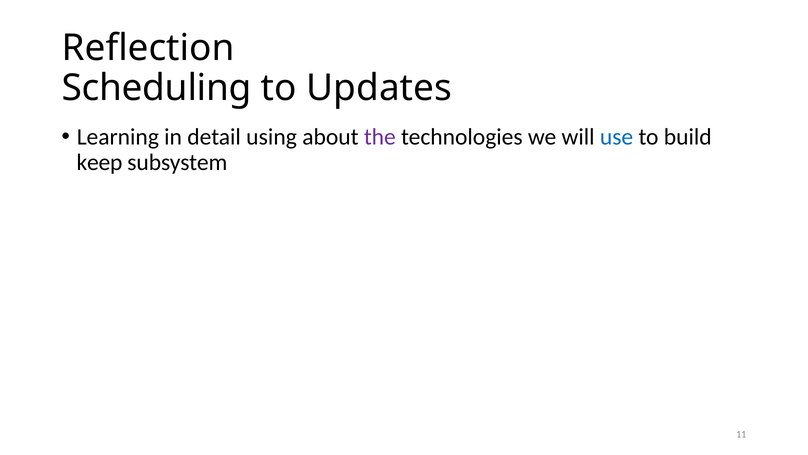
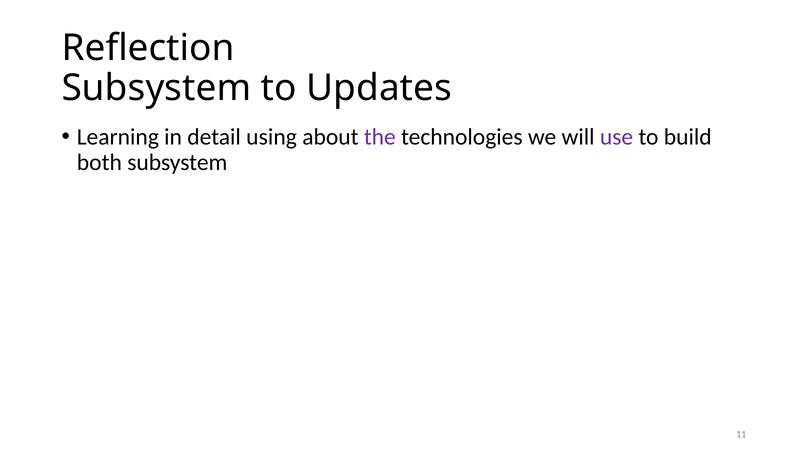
Scheduling at (157, 88): Scheduling -> Subsystem
use colour: blue -> purple
keep: keep -> both
